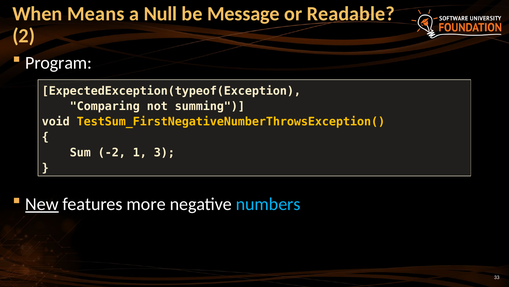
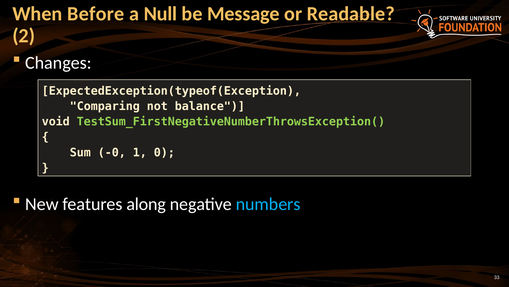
Means: Means -> Before
Program: Program -> Changes
summing: summing -> balance
TestSum_FirstNegativeNumberThrowsException( colour: yellow -> light green
-2: -2 -> -0
3: 3 -> 0
New underline: present -> none
more: more -> along
